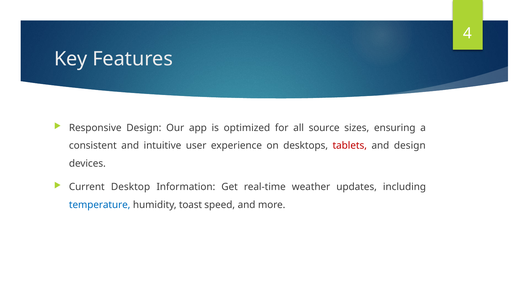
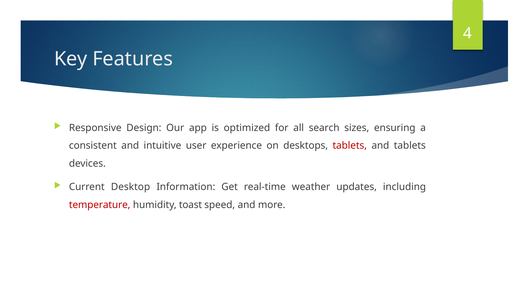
source: source -> search
and design: design -> tablets
temperature colour: blue -> red
